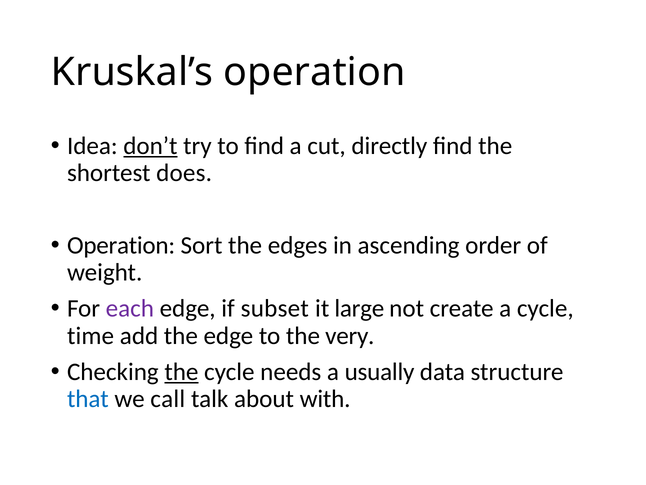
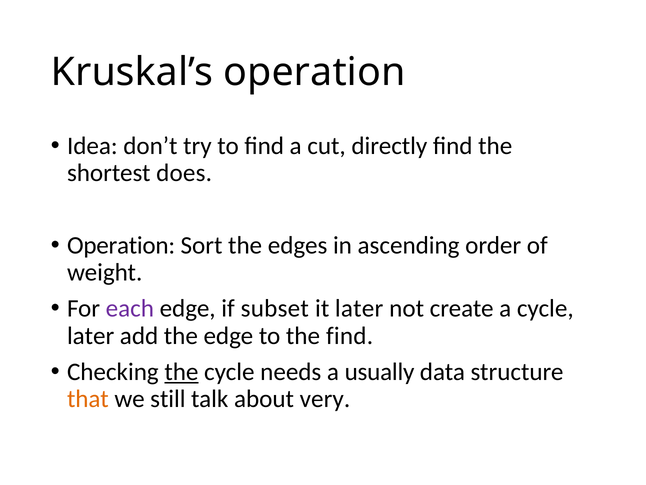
don’t underline: present -> none
it large: large -> later
time at (91, 335): time -> later
the very: very -> find
that colour: blue -> orange
call: call -> still
with: with -> very
